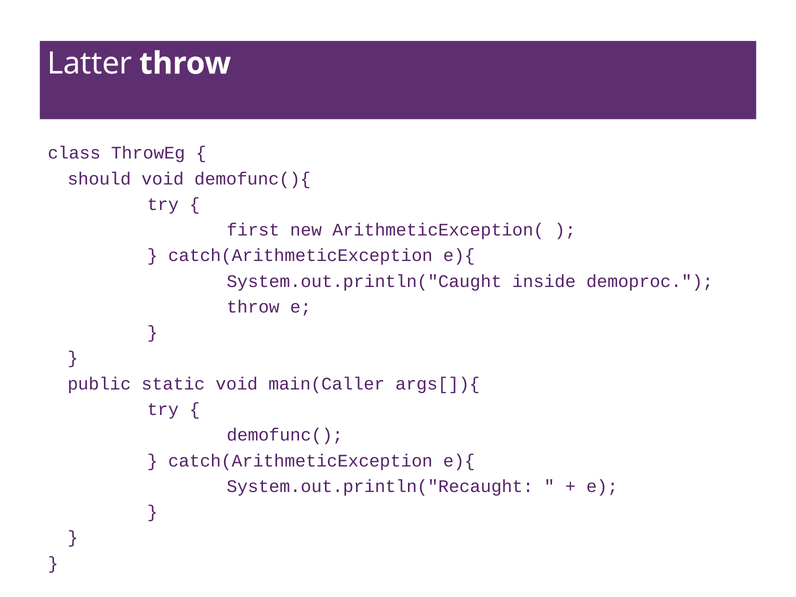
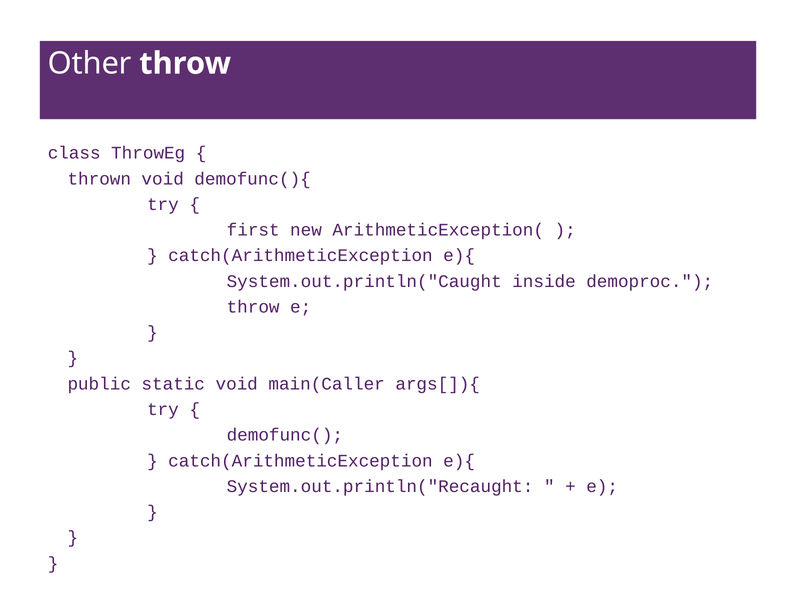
Latter: Latter -> Other
should: should -> thrown
